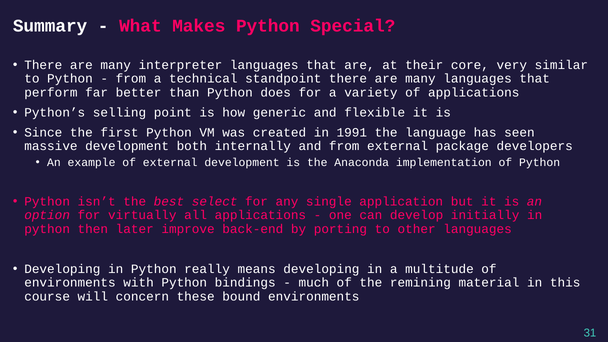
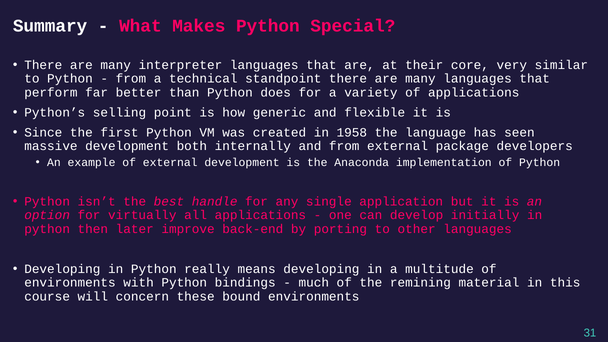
1991: 1991 -> 1958
select: select -> handle
